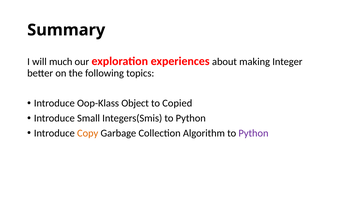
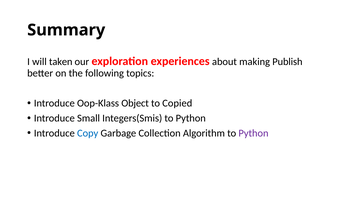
much: much -> taken
Integer: Integer -> Publish
Copy colour: orange -> blue
